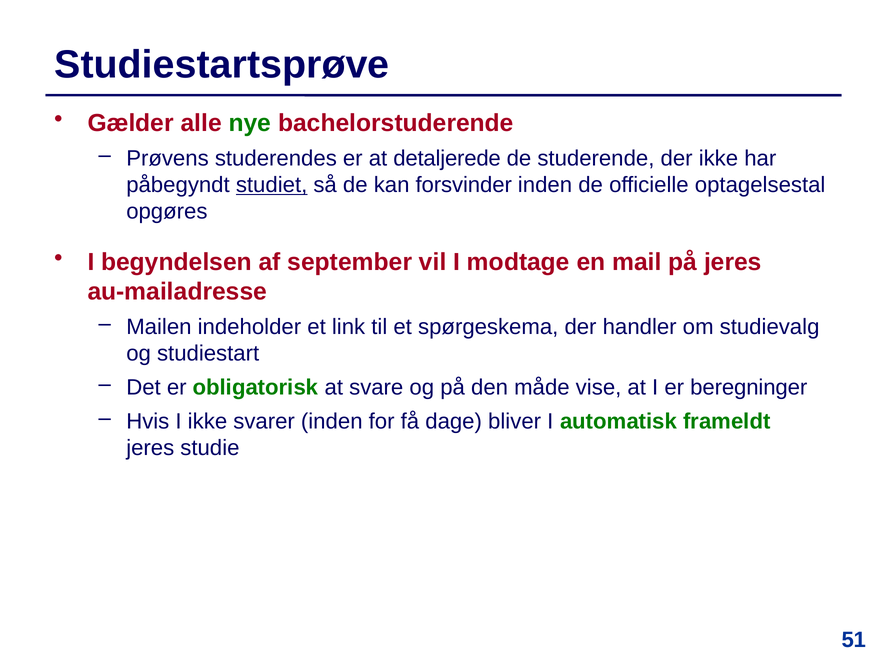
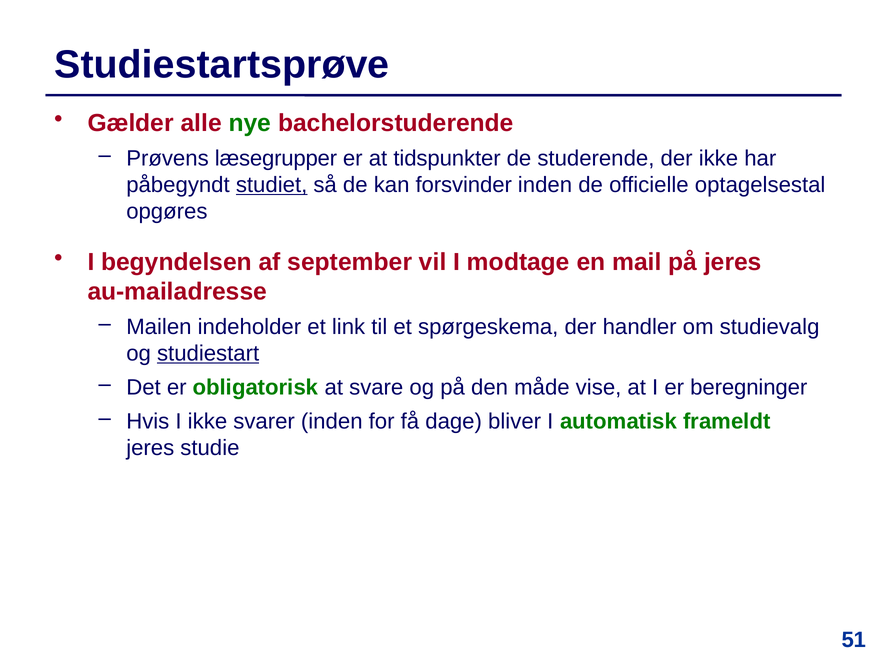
studerendes: studerendes -> læsegrupper
detaljerede: detaljerede -> tidspunkter
studiestart underline: none -> present
